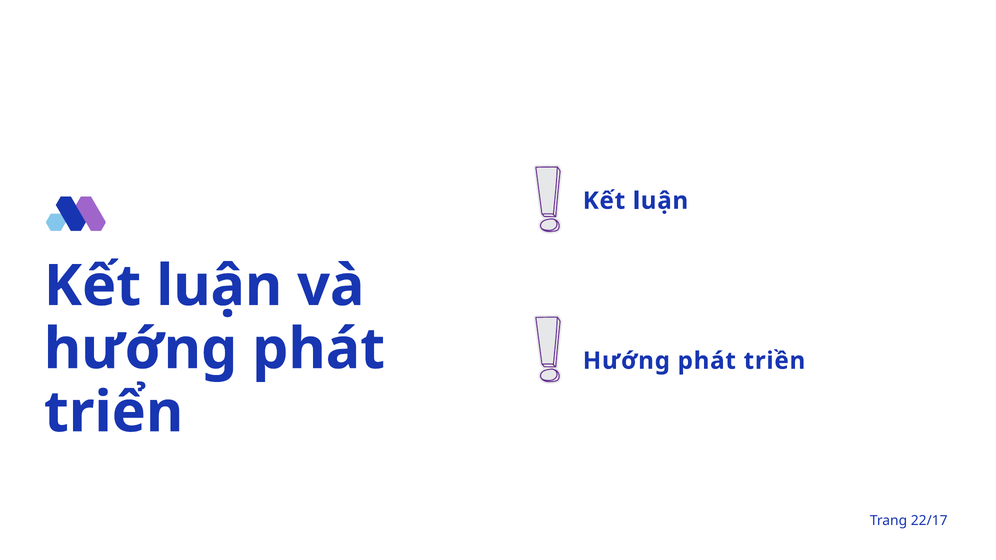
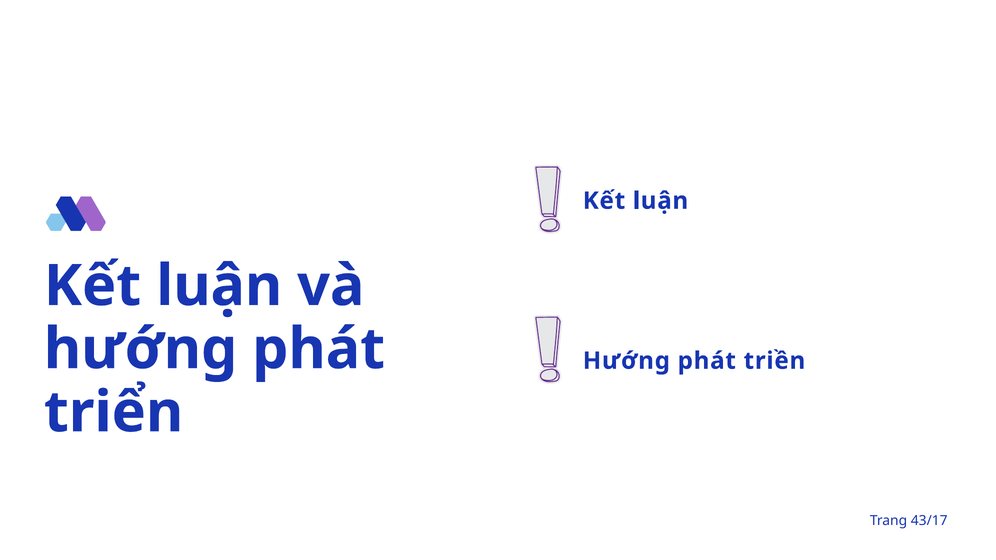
22/17: 22/17 -> 43/17
